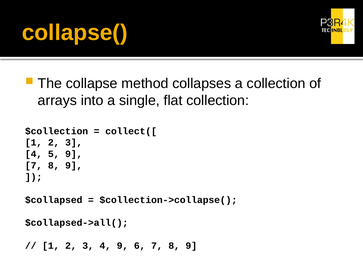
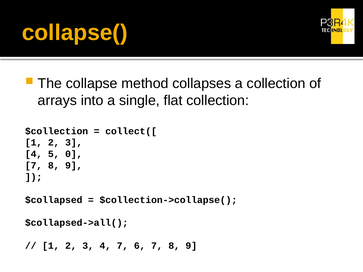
5 9: 9 -> 0
4 9: 9 -> 7
